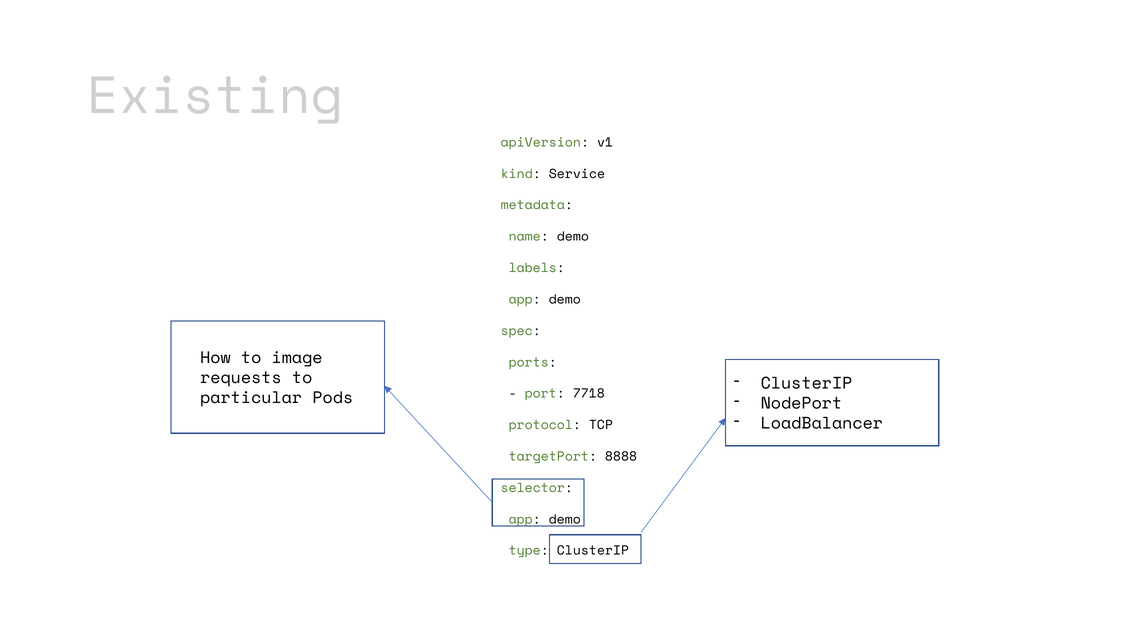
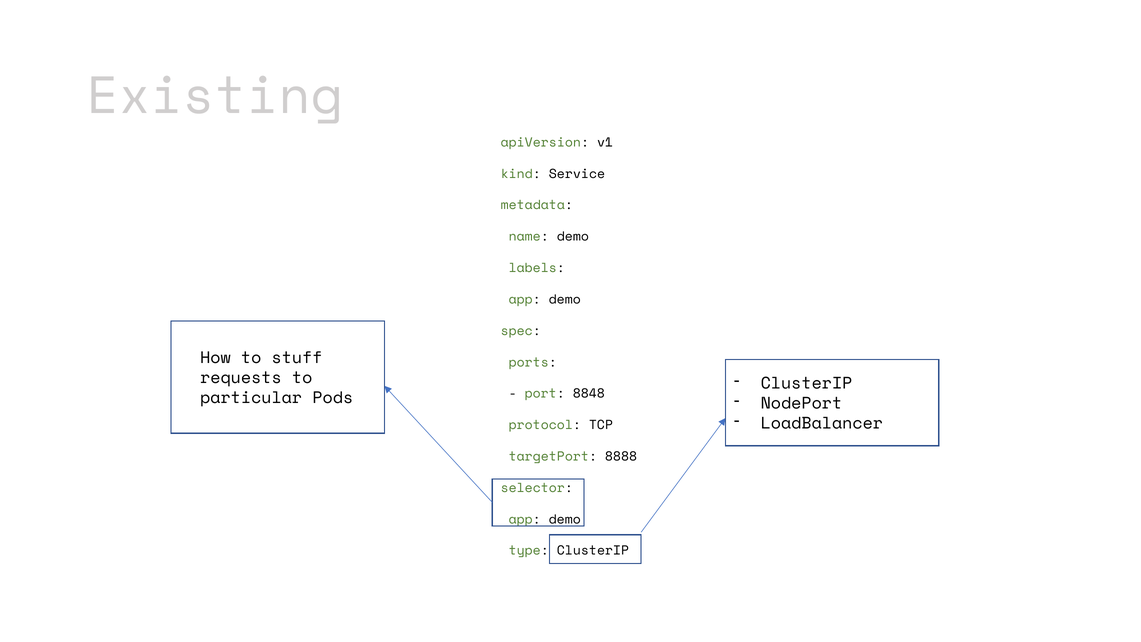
image: image -> stuff
7718: 7718 -> 8848
